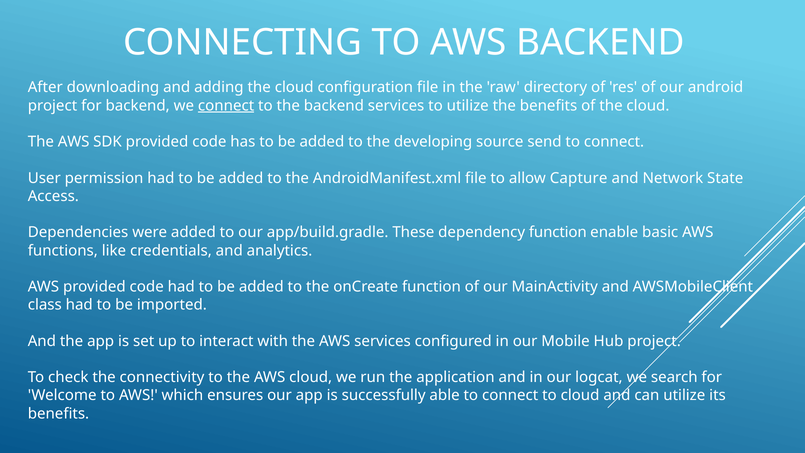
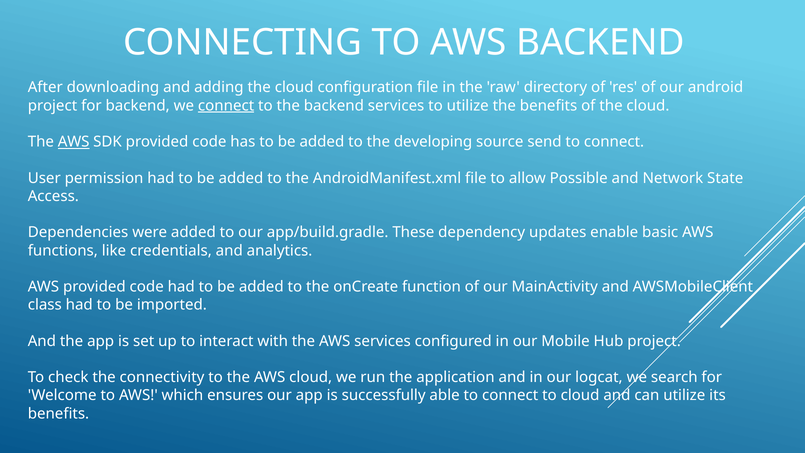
AWS at (74, 142) underline: none -> present
Capture: Capture -> Possible
dependency function: function -> updates
